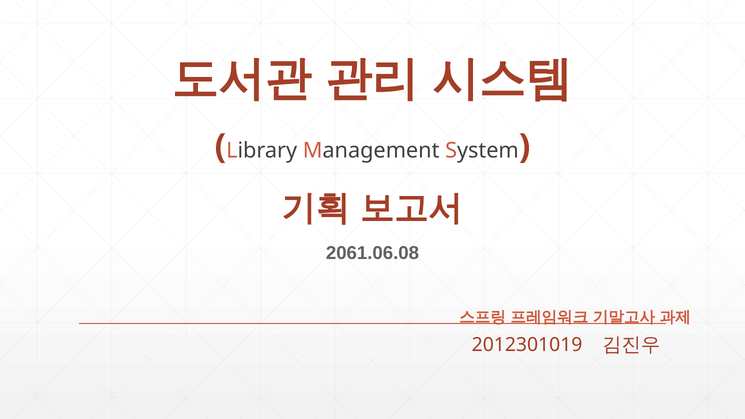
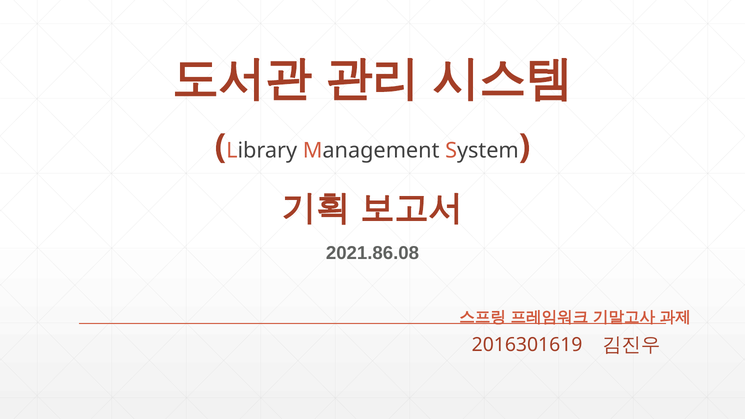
2061.06.08: 2061.06.08 -> 2021.86.08
2012301019: 2012301019 -> 2016301619
